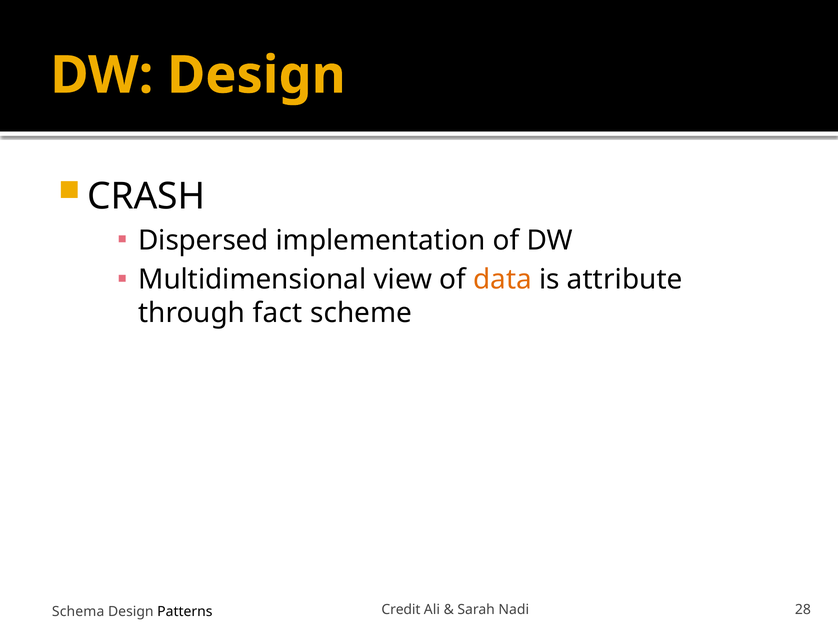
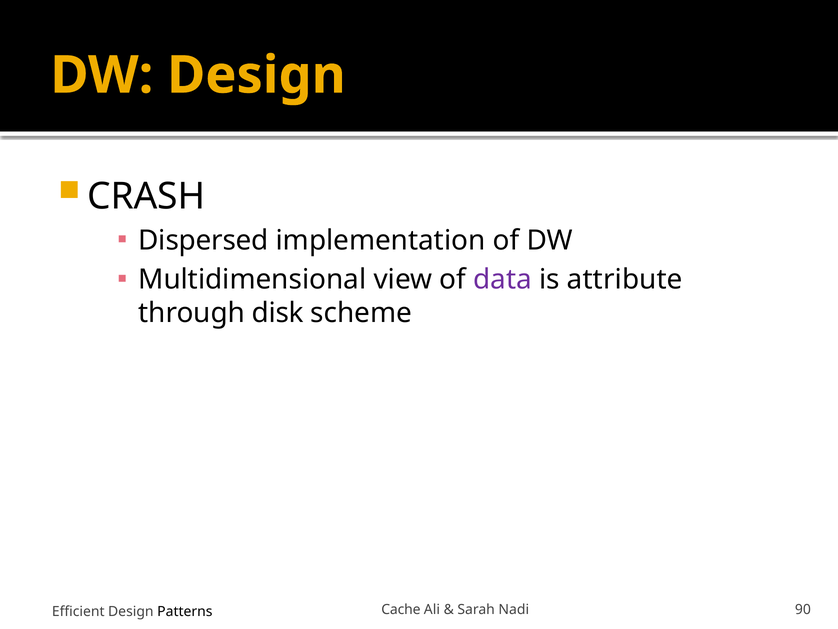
data colour: orange -> purple
fact: fact -> disk
Credit: Credit -> Cache
28: 28 -> 90
Schema: Schema -> Efficient
